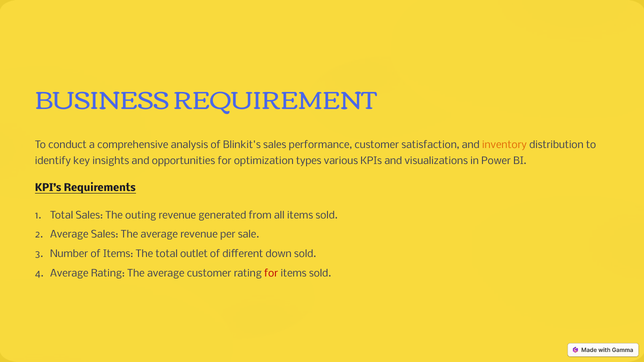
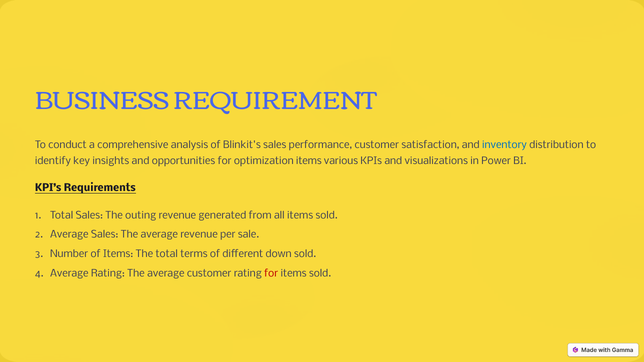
inventory colour: orange -> blue
optimization types: types -> items
outlet: outlet -> terms
